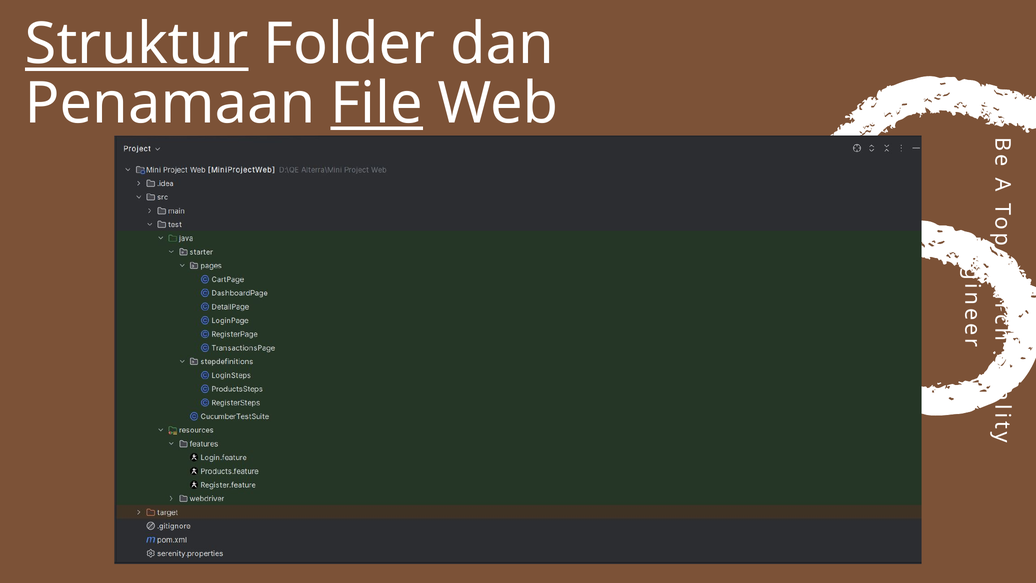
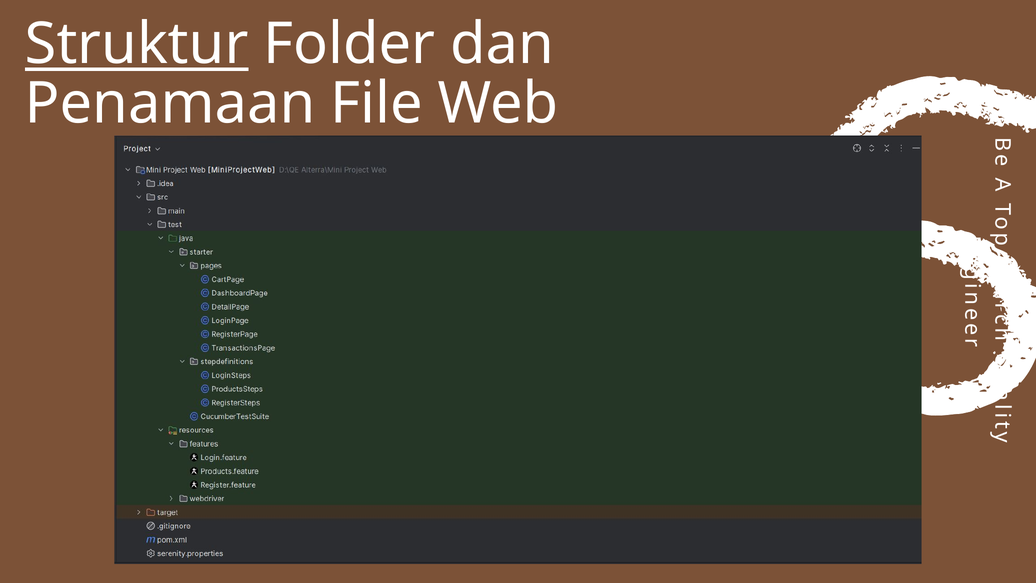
File underline: present -> none
